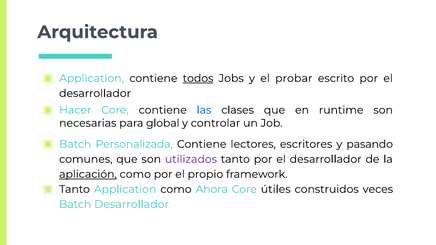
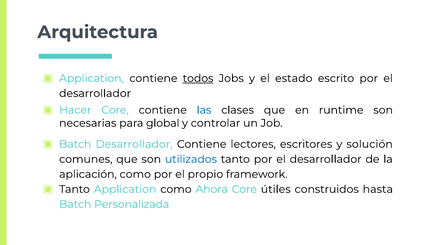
probar: probar -> estado
Batch Personalizada: Personalizada -> Desarrollador
pasando: pasando -> solución
utilizados colour: purple -> blue
aplicación underline: present -> none
veces: veces -> hasta
Batch Desarrollador: Desarrollador -> Personalizada
